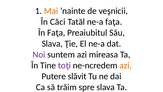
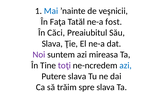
Mai colour: orange -> blue
Căci: Căci -> Faţa
ne-a faţa: faţa -> fost
În Faţa: Faţa -> Căci
azi at (126, 65) colour: orange -> blue
Putere slăvit: slăvit -> slava
